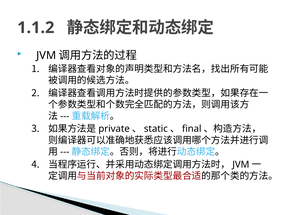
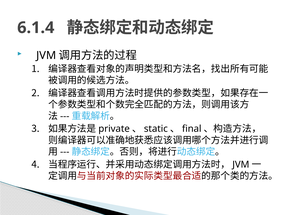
1.1.2: 1.1.2 -> 6.1.4
